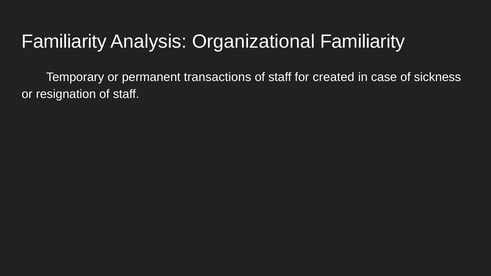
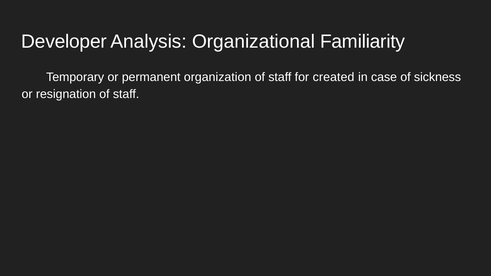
Familiarity at (64, 42): Familiarity -> Developer
transactions: transactions -> organization
